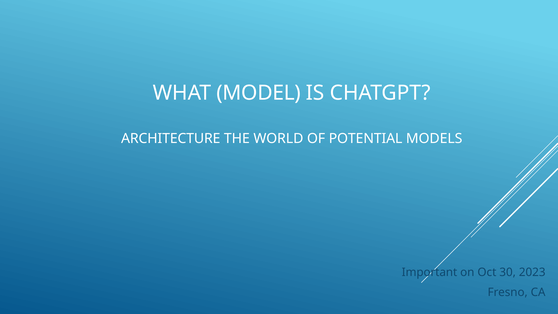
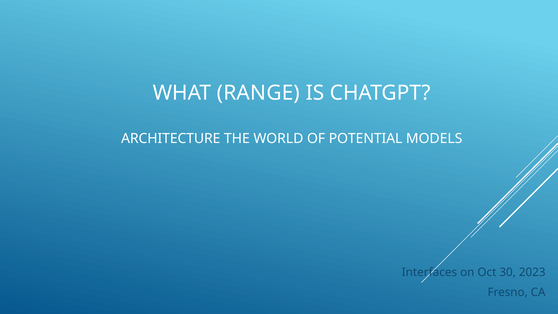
MODEL: MODEL -> RANGE
Important: Important -> Interfaces
